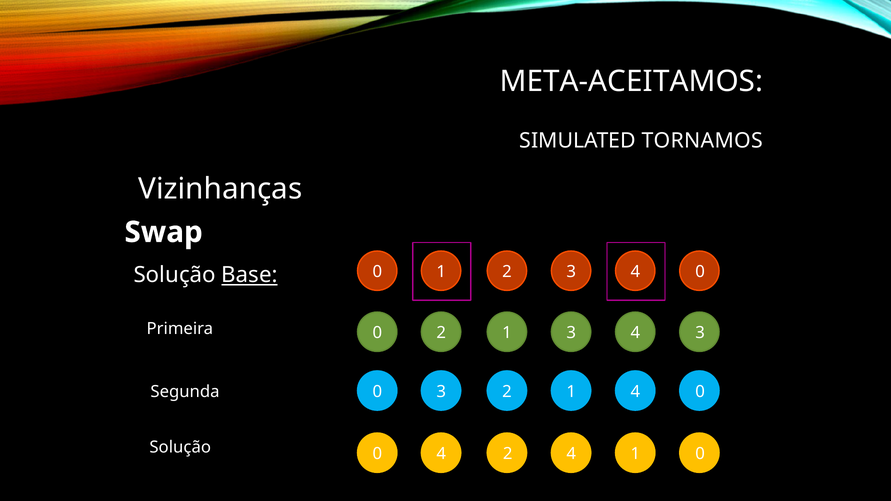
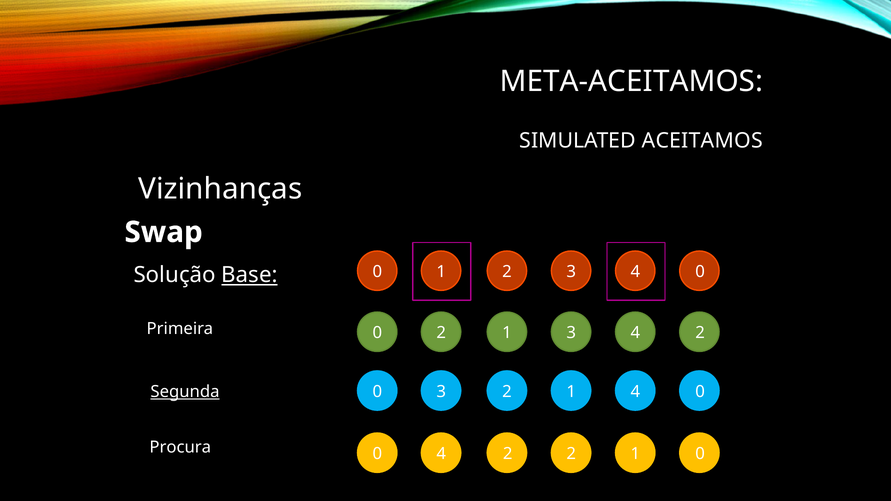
TORNAMOS: TORNAMOS -> ACEITAMOS
3 4 3: 3 -> 2
Segunda underline: none -> present
Solução at (180, 448): Solução -> Procura
2 4: 4 -> 2
